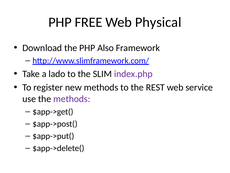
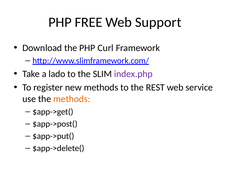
Physical: Physical -> Support
Also: Also -> Curl
methods at (72, 99) colour: purple -> orange
